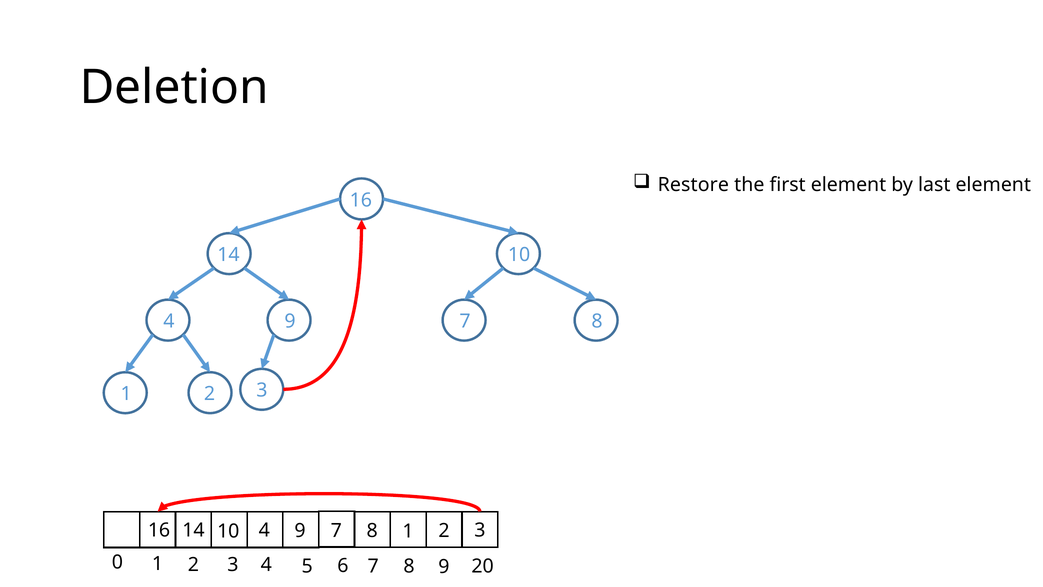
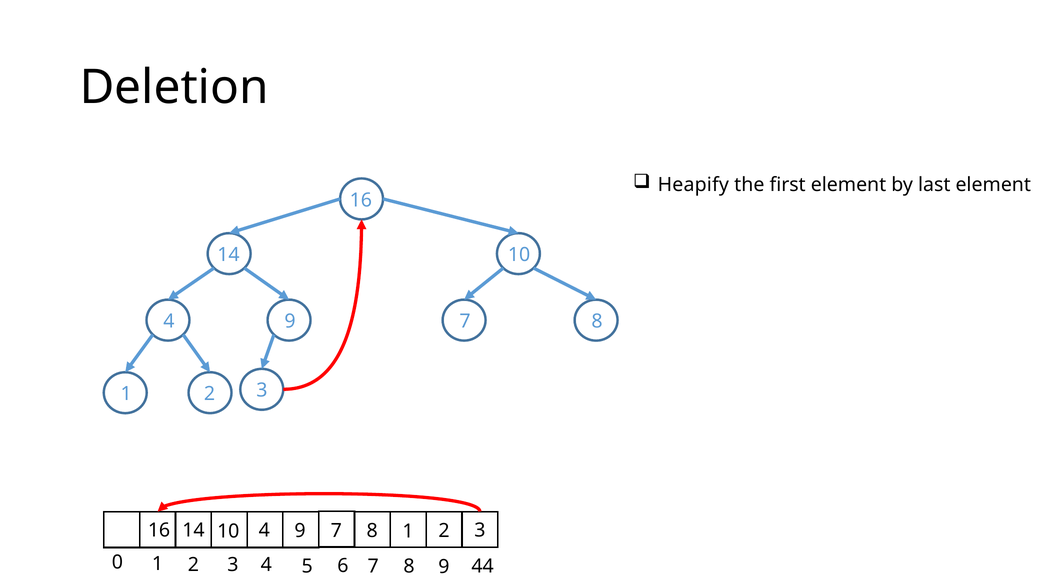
Restore: Restore -> Heapify
20: 20 -> 44
